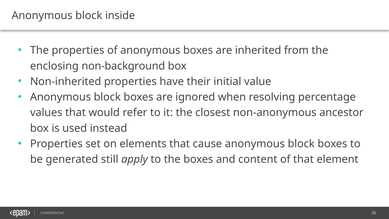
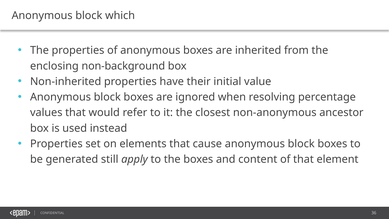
inside: inside -> which
